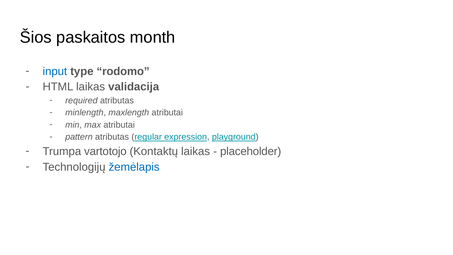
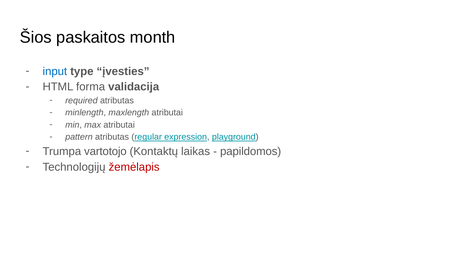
rodomo: rodomo -> įvesties
HTML laikas: laikas -> forma
placeholder: placeholder -> papildomos
žemėlapis colour: blue -> red
